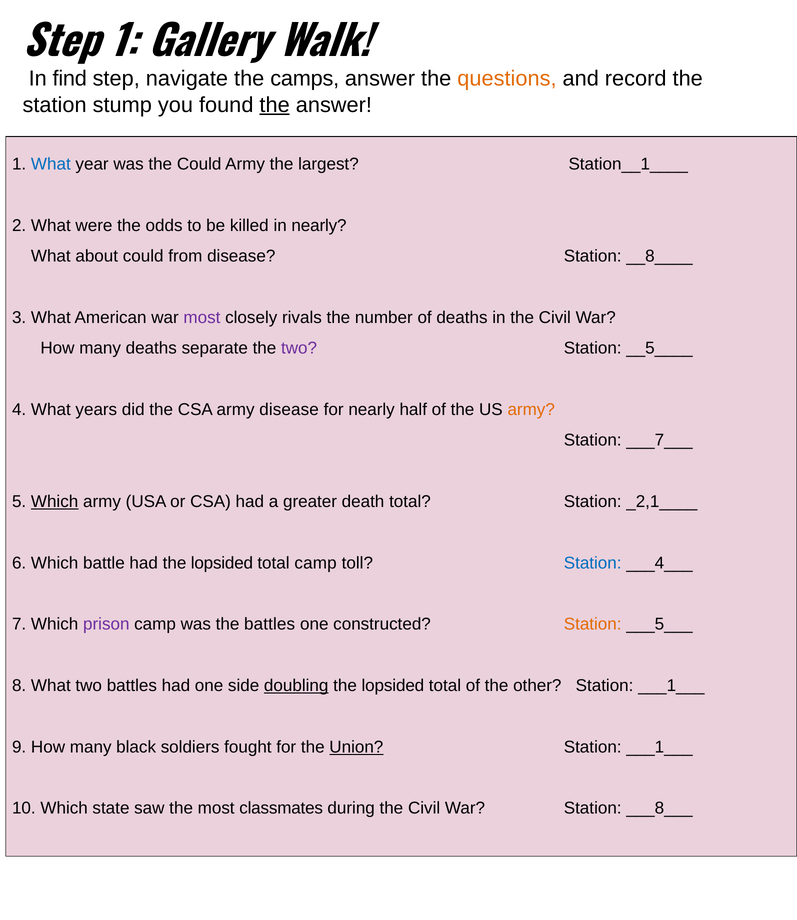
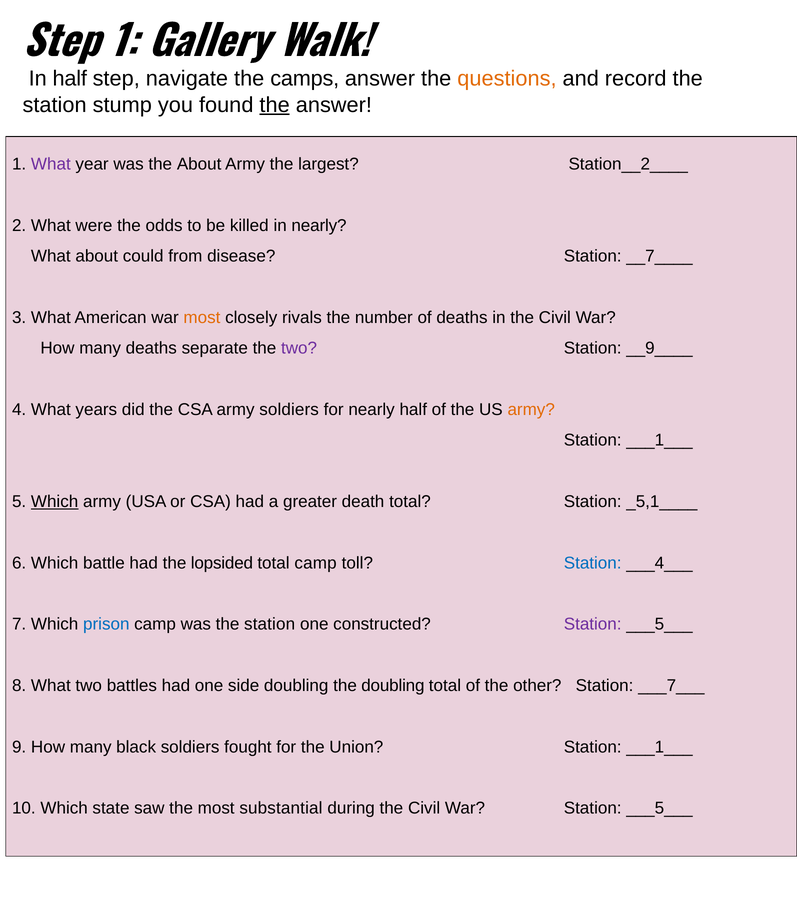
In find: find -> half
What at (51, 164) colour: blue -> purple
the Could: Could -> About
Station__1____: Station__1____ -> Station__2____
__8____: __8____ -> __7____
most at (202, 317) colour: purple -> orange
__5____: __5____ -> __9____
army disease: disease -> soldiers
___7___ at (659, 440): ___7___ -> ___1___
_2,1____: _2,1____ -> _5,1____
prison colour: purple -> blue
was the battles: battles -> station
Station at (593, 624) colour: orange -> purple
doubling at (296, 685) underline: present -> none
lopsided at (393, 685): lopsided -> doubling
other Station ___1___: ___1___ -> ___7___
Union underline: present -> none
classmates: classmates -> substantial
War Station ___8___: ___8___ -> ___5___
